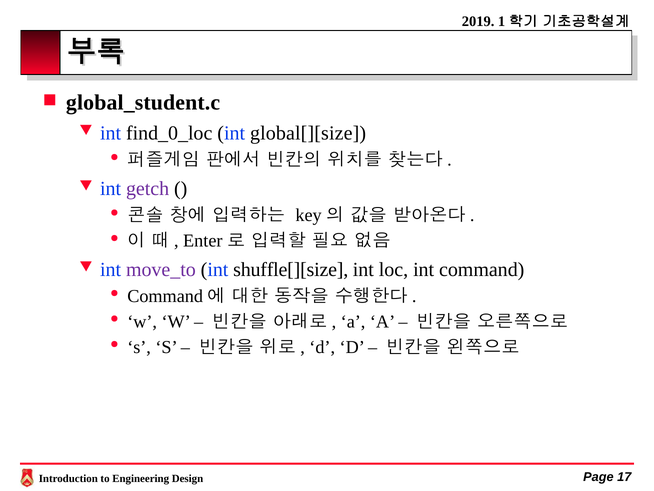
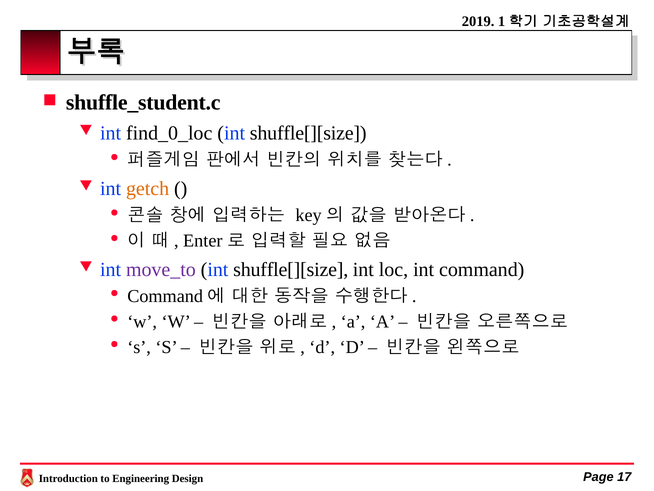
global_student.c: global_student.c -> shuffle_student.c
find_0_loc int global[][size: global[][size -> shuffle[][size
getch colour: purple -> orange
